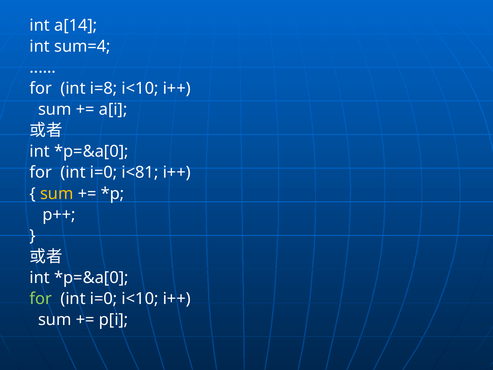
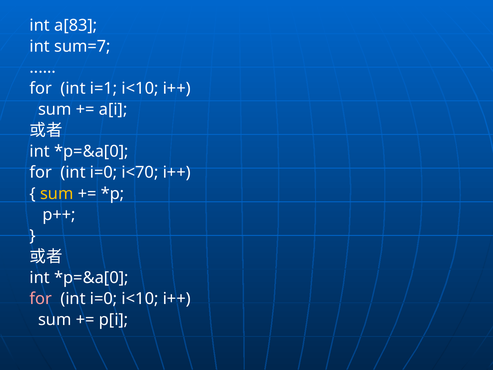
a[14: a[14 -> a[83
sum=4: sum=4 -> sum=7
i=8: i=8 -> i=1
i<81: i<81 -> i<70
for at (41, 299) colour: light green -> pink
